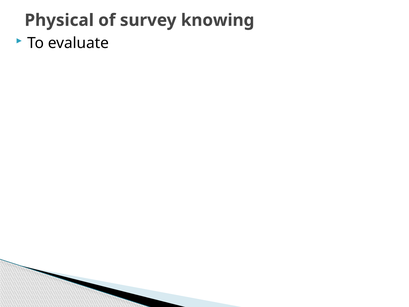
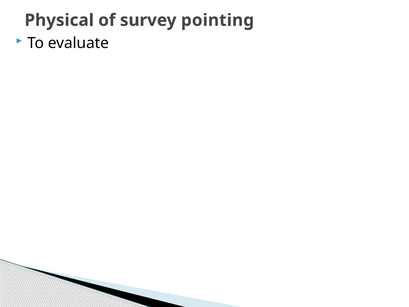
knowing: knowing -> pointing
